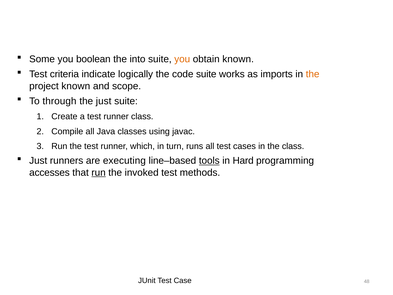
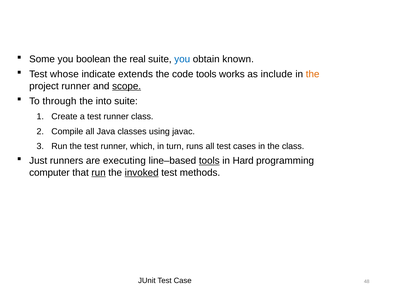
into: into -> real
you at (182, 59) colour: orange -> blue
criteria: criteria -> whose
logically: logically -> extends
code suite: suite -> tools
imports: imports -> include
project known: known -> runner
scope underline: none -> present
the just: just -> into
accesses: accesses -> computer
invoked underline: none -> present
